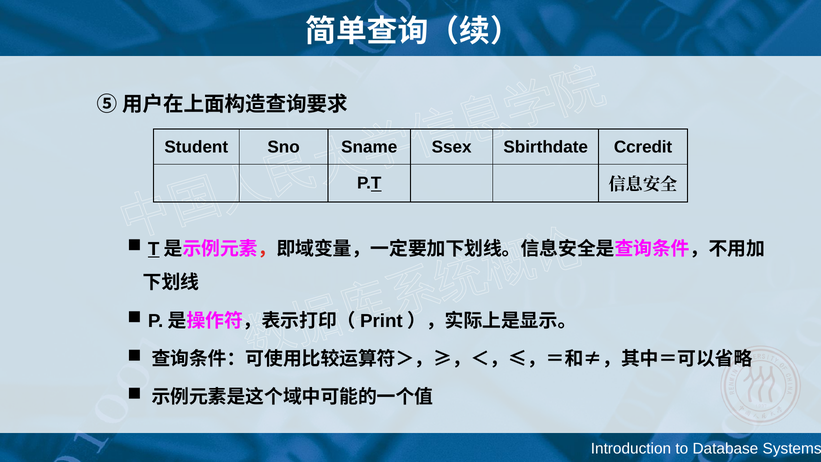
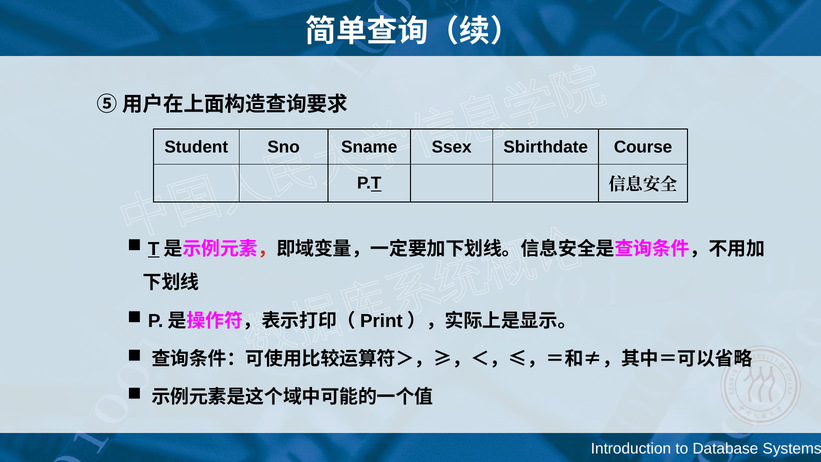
Ccredit: Ccredit -> Course
